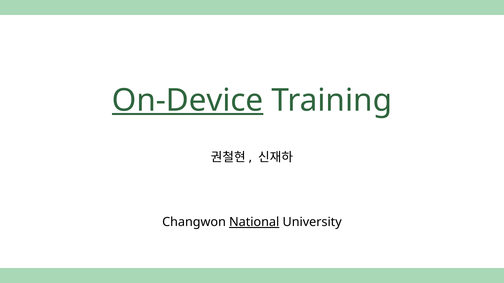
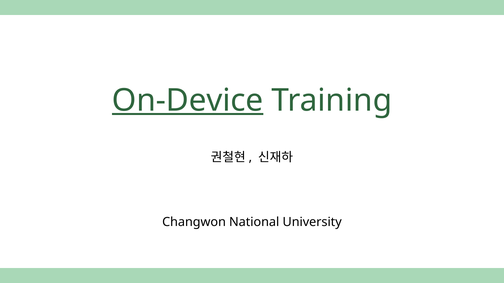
National underline: present -> none
